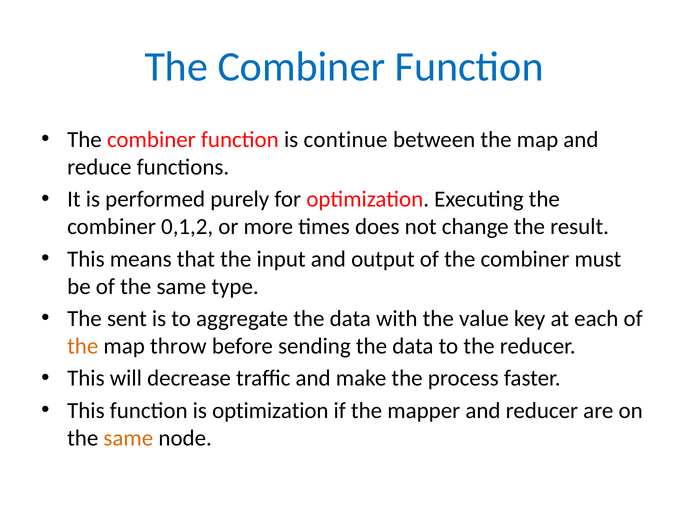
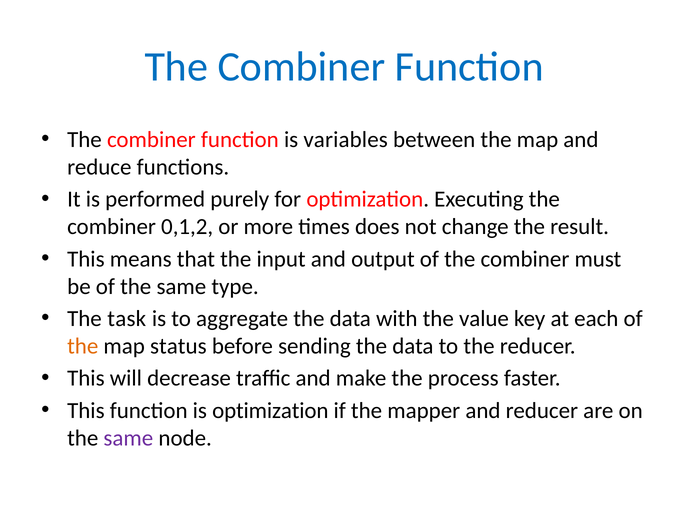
continue: continue -> variables
sent: sent -> task
throw: throw -> status
same at (128, 438) colour: orange -> purple
